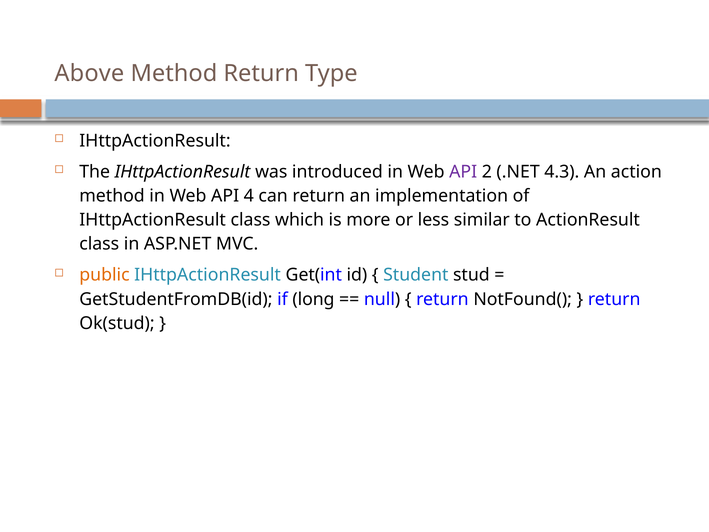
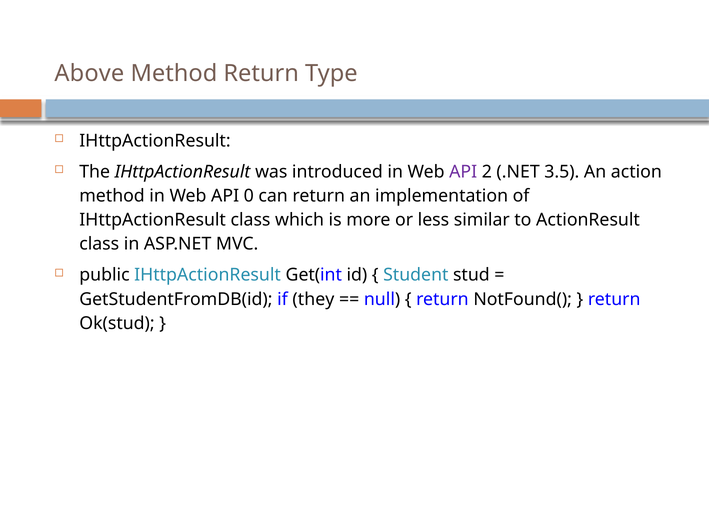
4.3: 4.3 -> 3.5
4: 4 -> 0
public colour: orange -> black
long: long -> they
